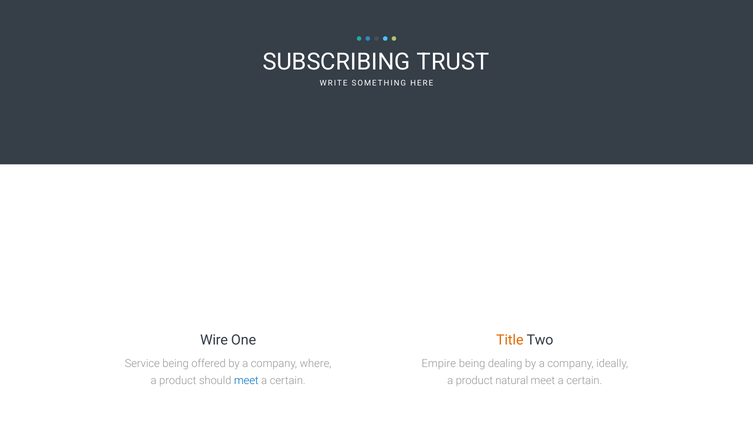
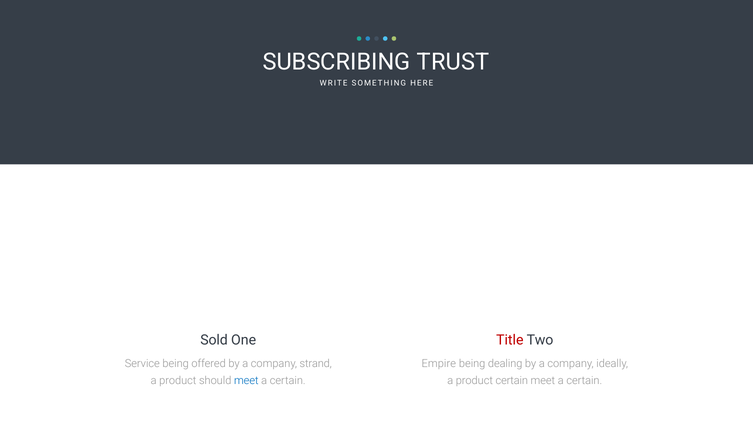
Wire: Wire -> Sold
Title colour: orange -> red
where: where -> strand
product natural: natural -> certain
